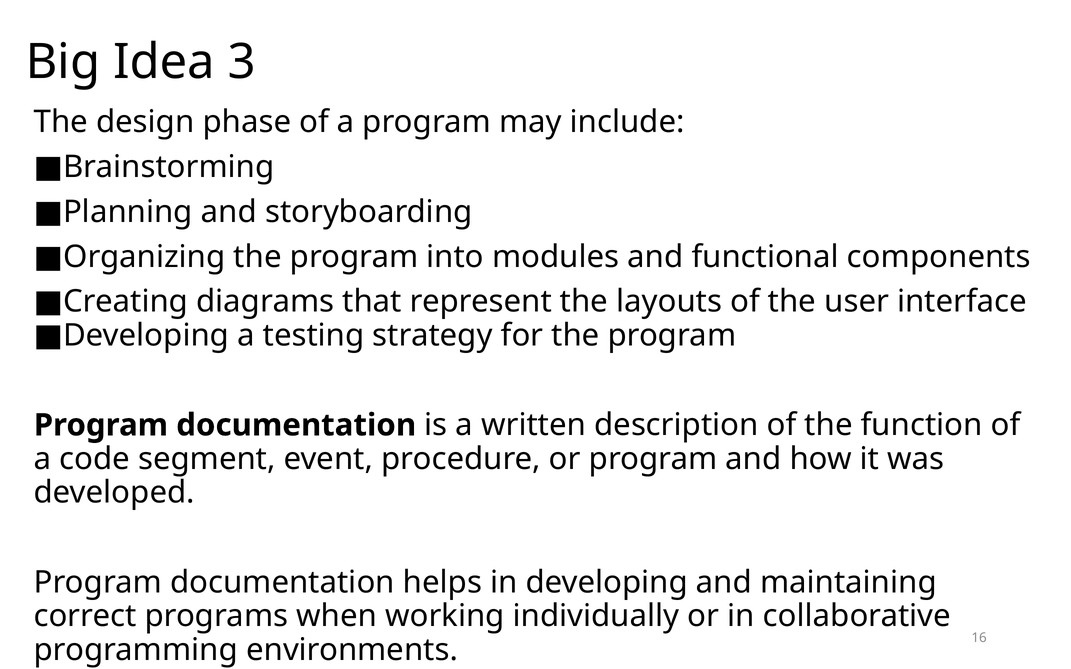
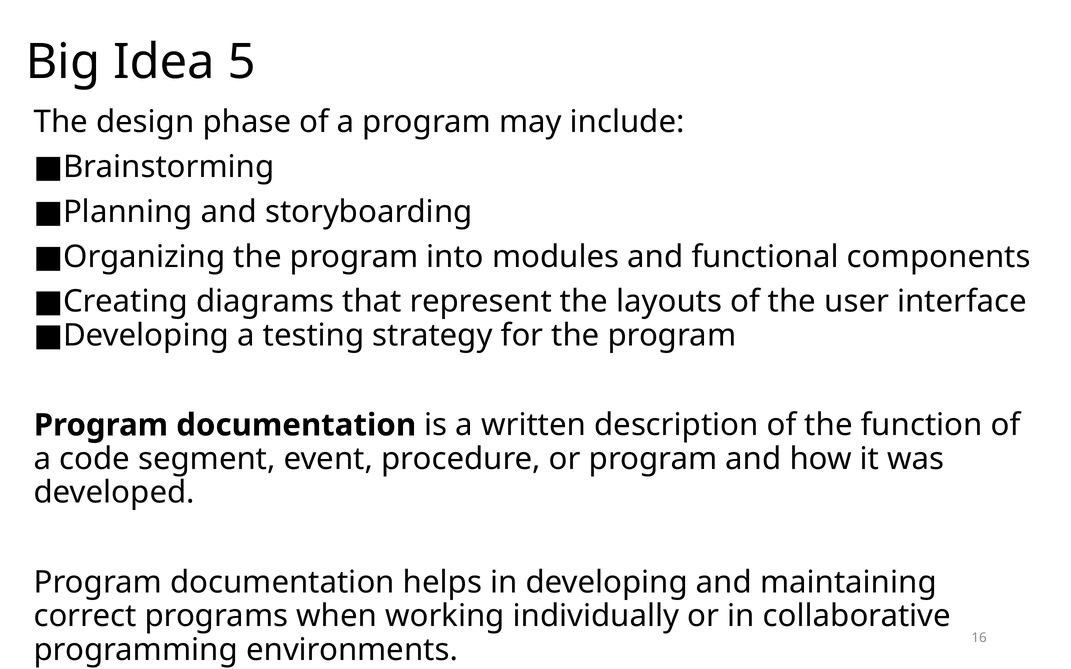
3: 3 -> 5
